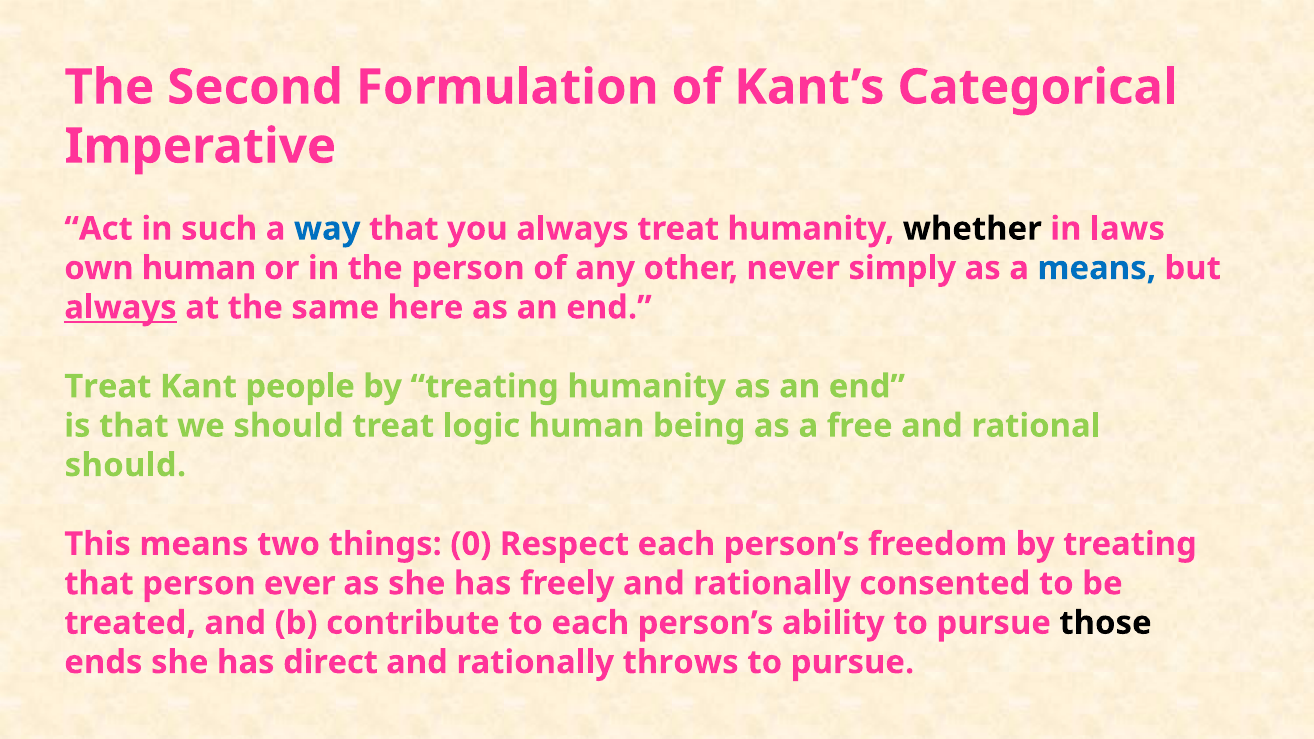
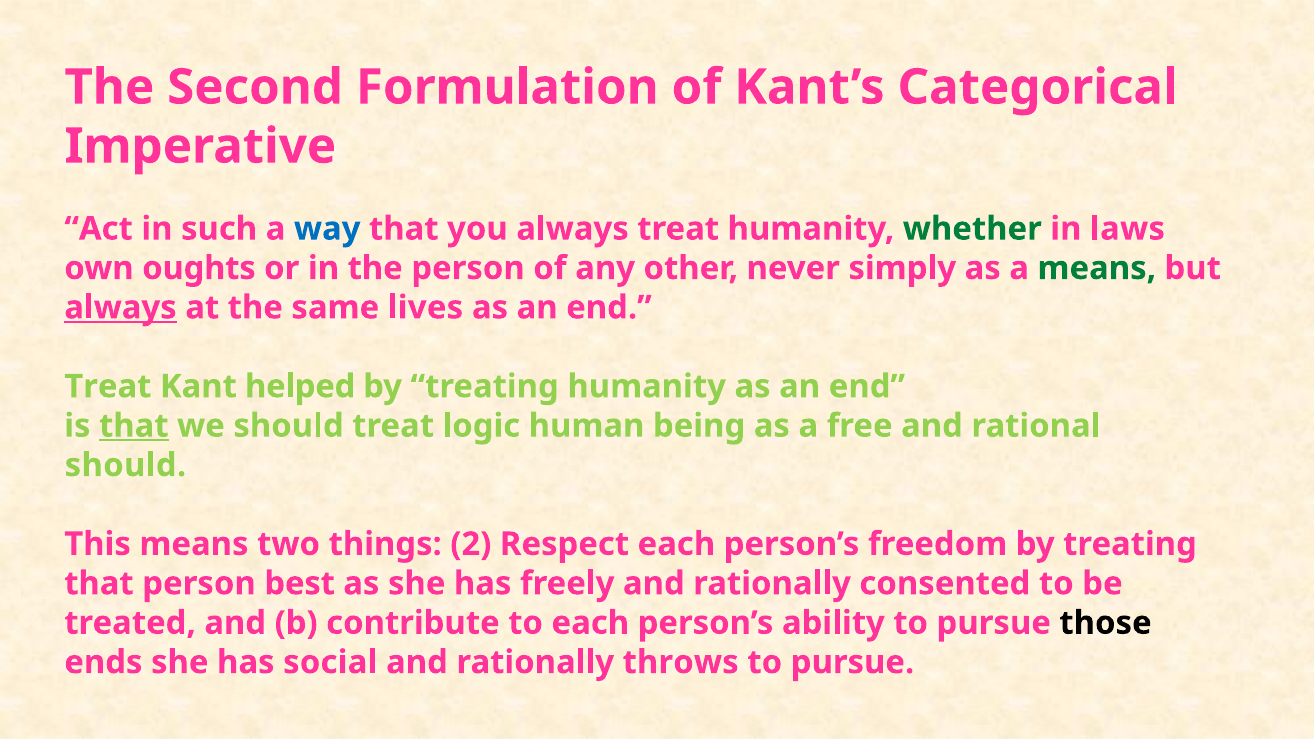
whether colour: black -> green
own human: human -> oughts
means at (1097, 268) colour: blue -> green
here: here -> lives
people: people -> helped
that at (134, 426) underline: none -> present
0: 0 -> 2
ever: ever -> best
direct: direct -> social
